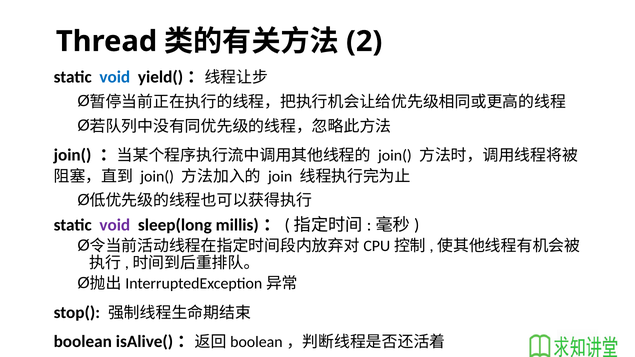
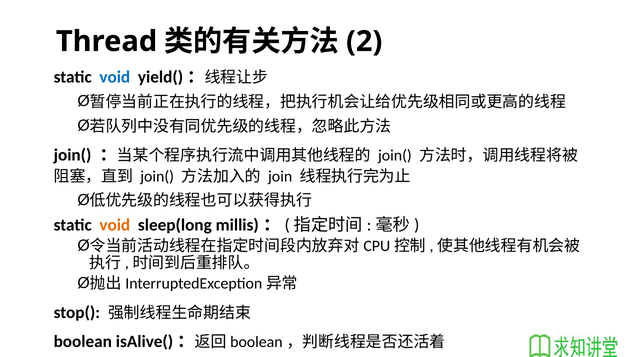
void at (115, 225) colour: purple -> orange
